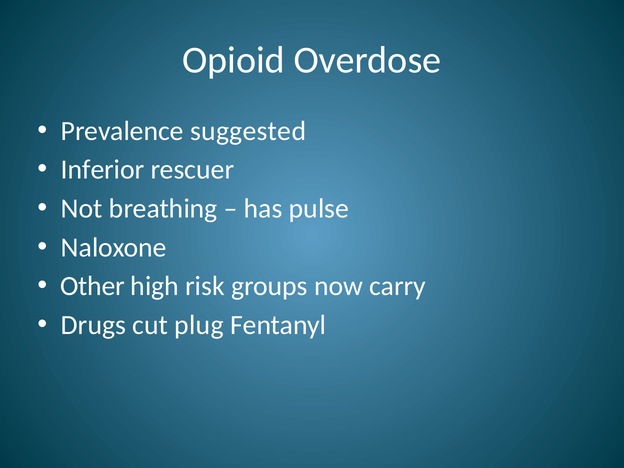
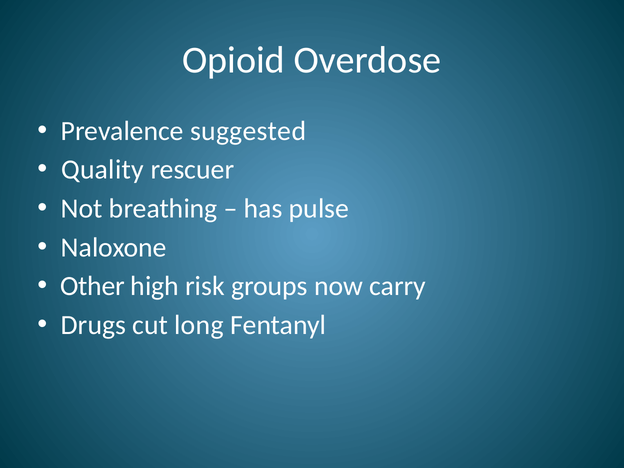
Inferior: Inferior -> Quality
plug: plug -> long
